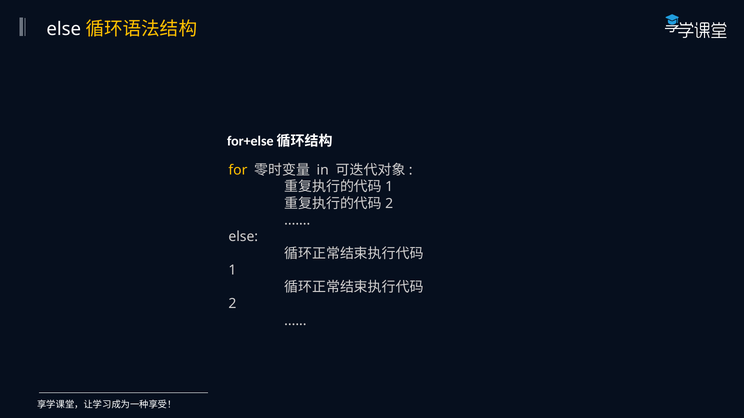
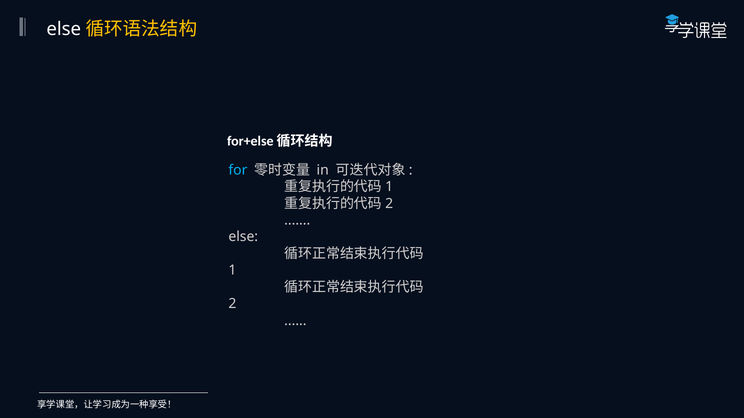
for colour: yellow -> light blue
